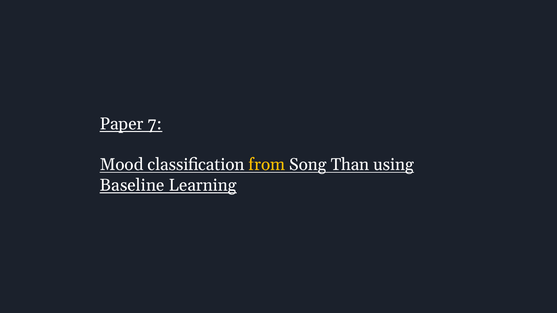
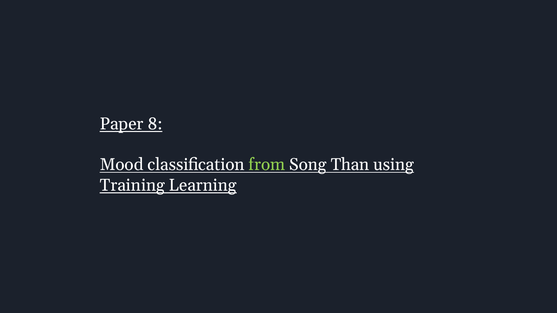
7: 7 -> 8
from colour: yellow -> light green
Baseline: Baseline -> Training
